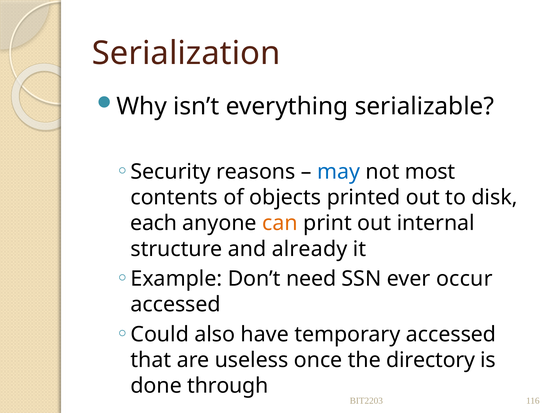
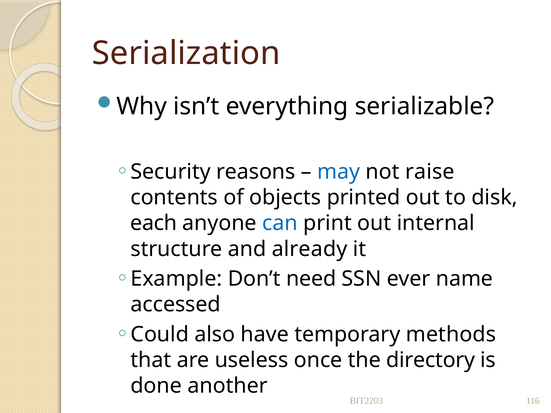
most: most -> raise
can colour: orange -> blue
occur: occur -> name
temporary accessed: accessed -> methods
through: through -> another
